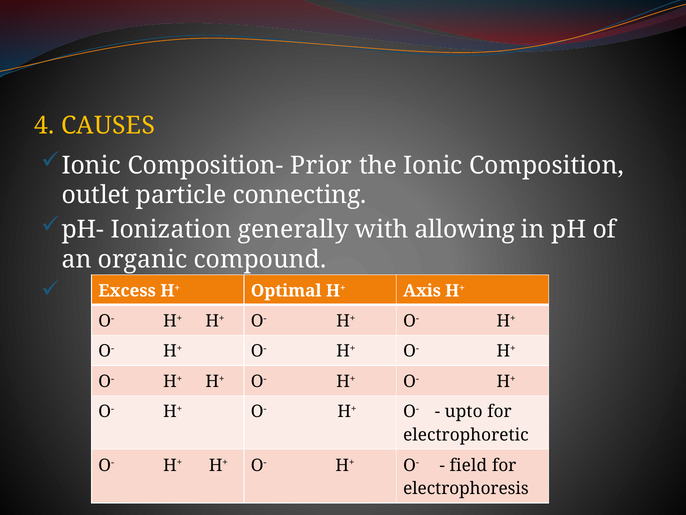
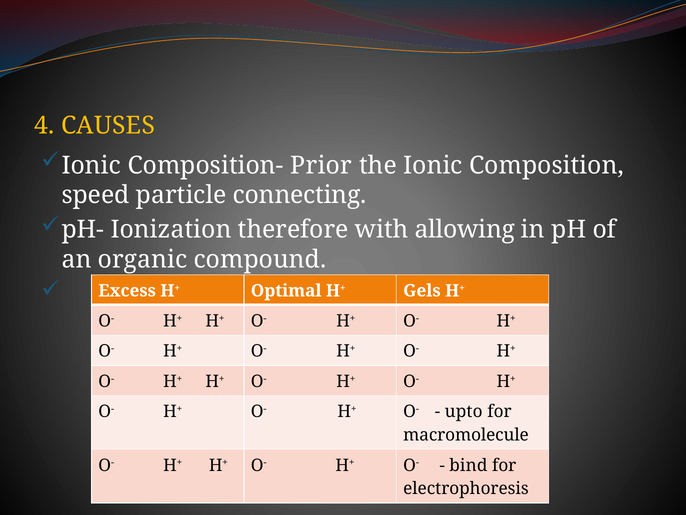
outlet: outlet -> speed
generally: generally -> therefore
Axis: Axis -> Gels
electrophoretic: electrophoretic -> macromolecule
field: field -> bind
